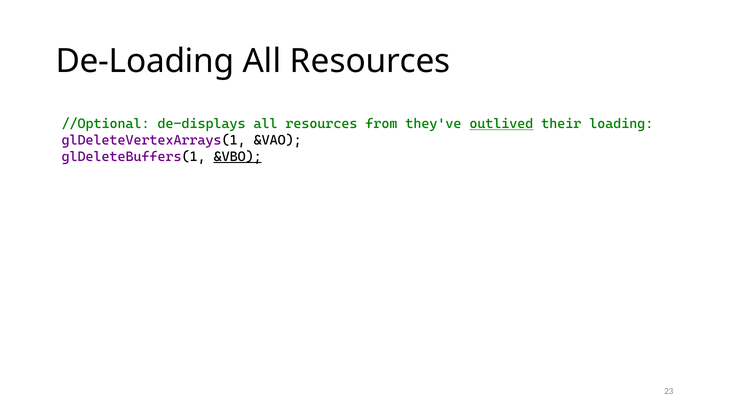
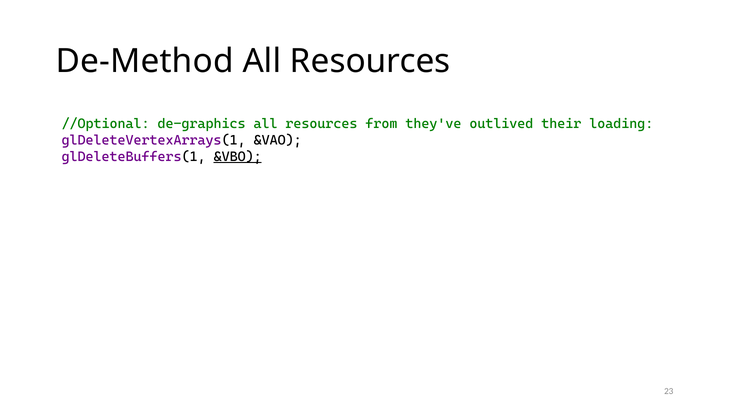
De-Loading: De-Loading -> De-Method
de-displays: de-displays -> de-graphics
outlived underline: present -> none
